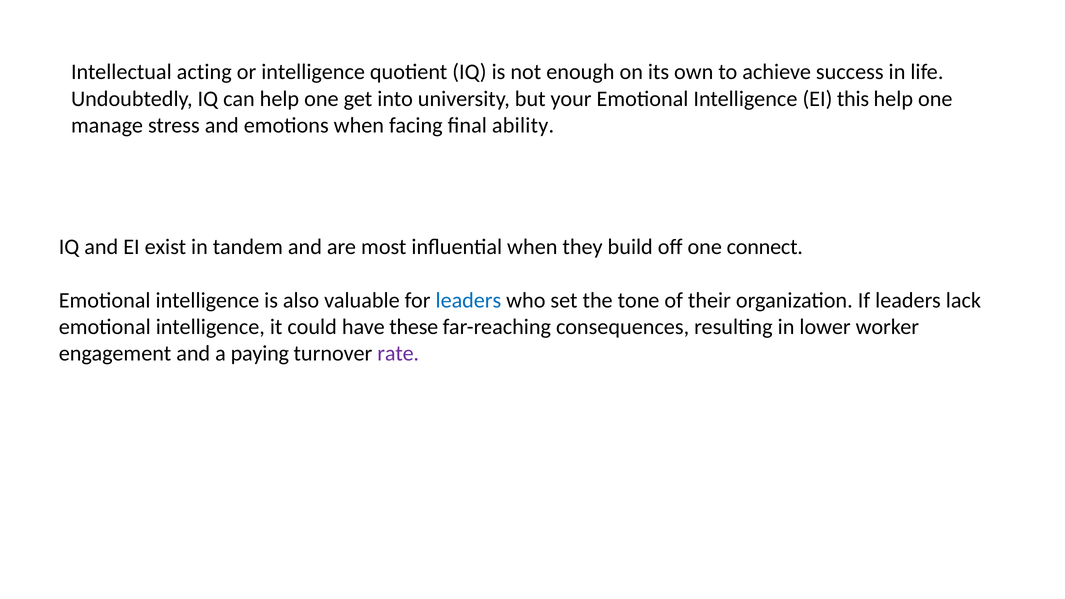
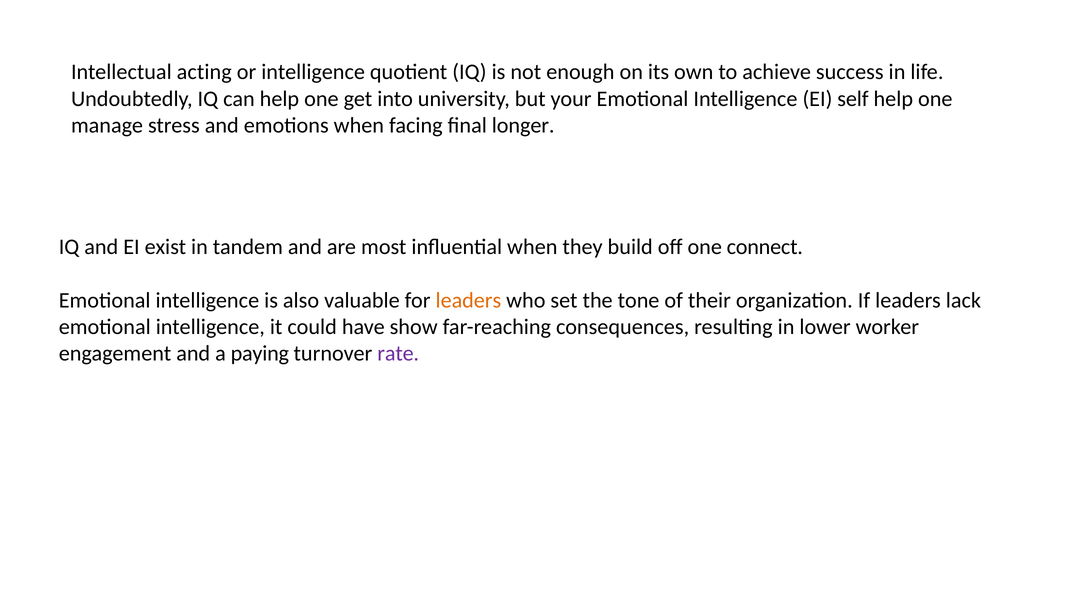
this: this -> self
ability: ability -> longer
leaders at (468, 300) colour: blue -> orange
these: these -> show
